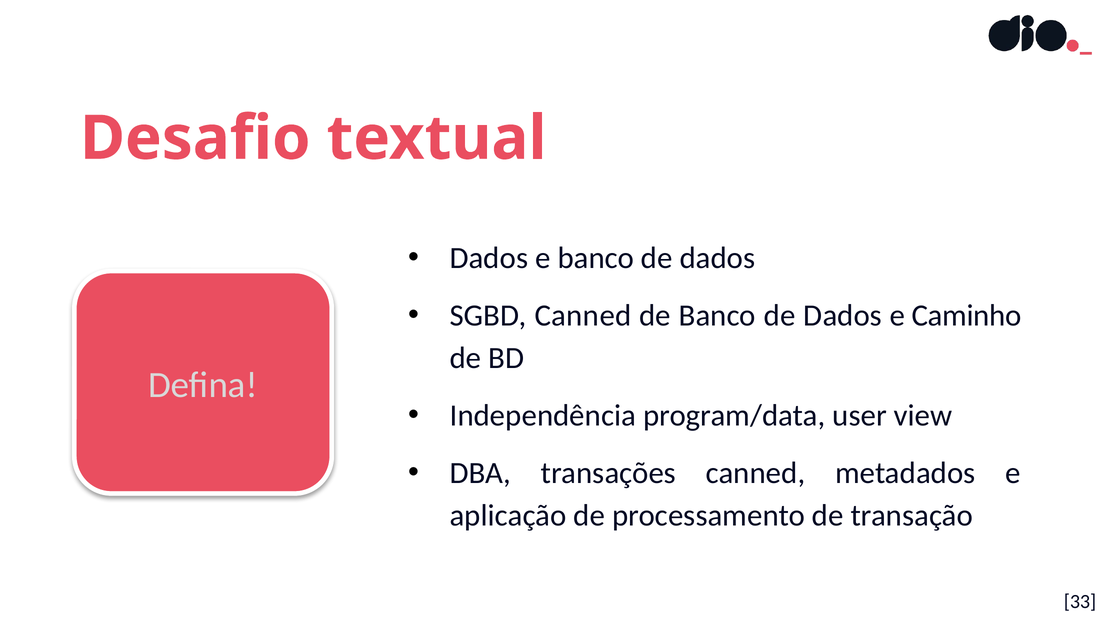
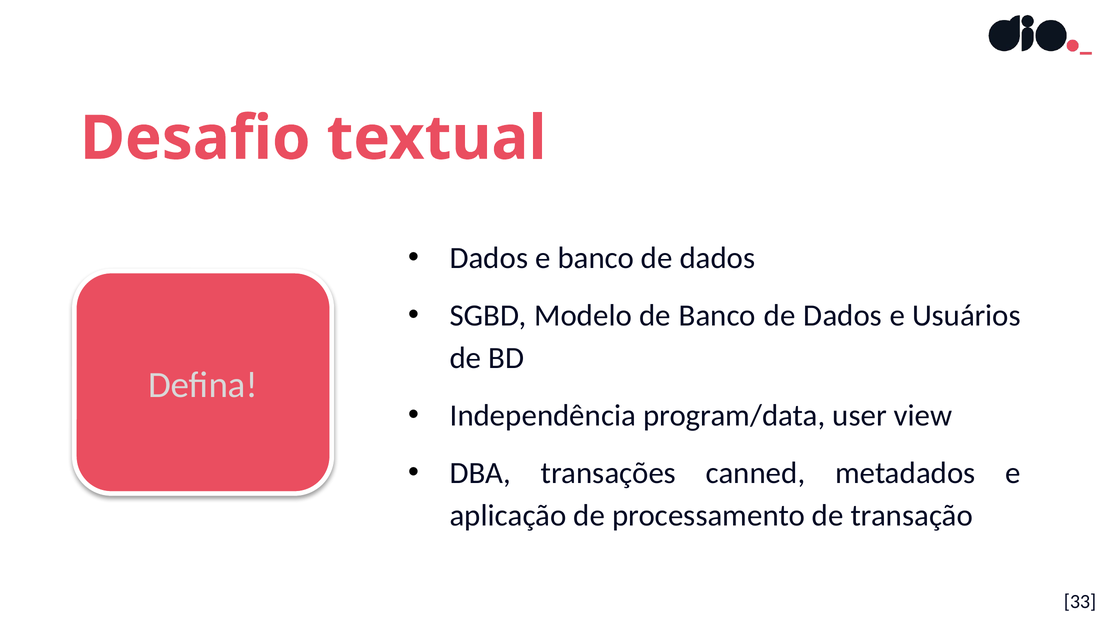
SGBD Canned: Canned -> Modelo
Caminho: Caminho -> Usuários
